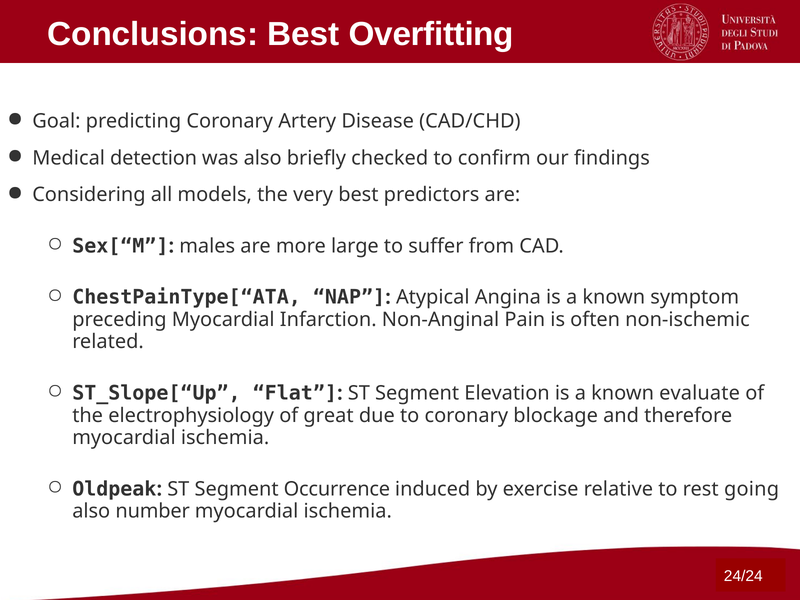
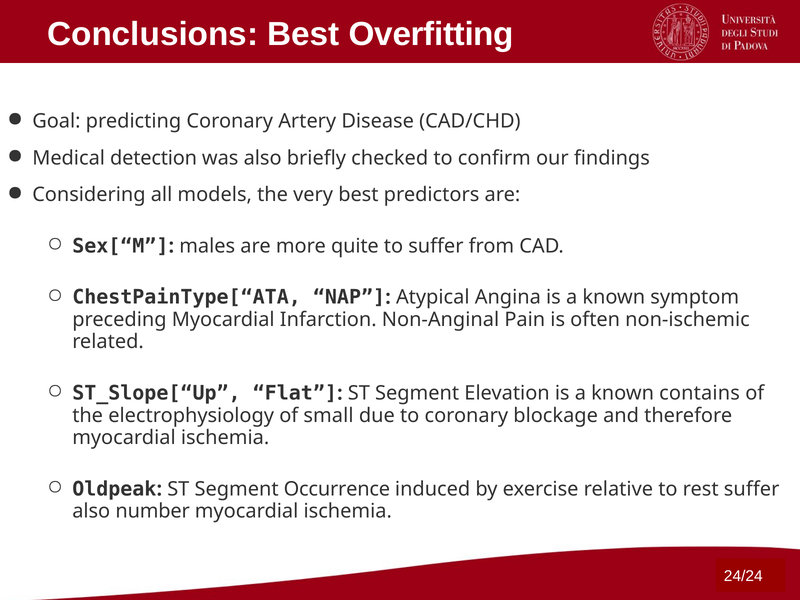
large: large -> quite
evaluate: evaluate -> contains
great: great -> small
rest going: going -> suffer
